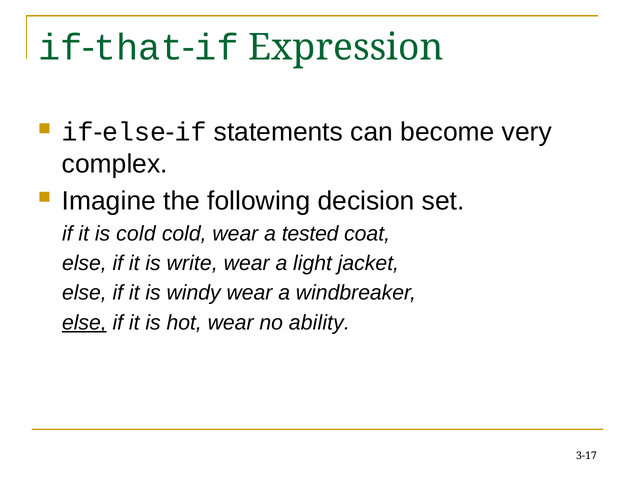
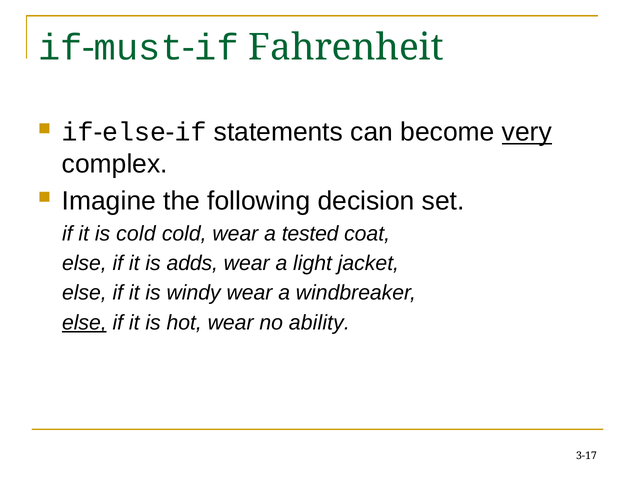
that: that -> must
Expression: Expression -> Fahrenheit
very underline: none -> present
write: write -> adds
